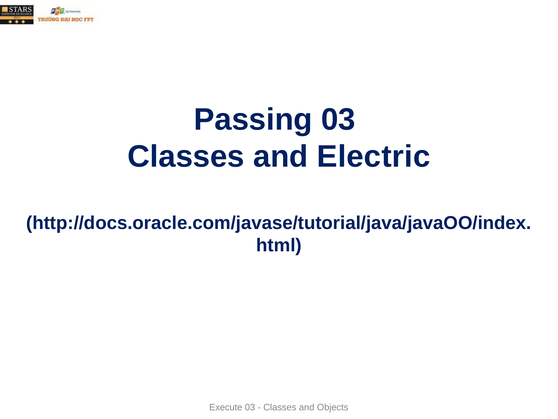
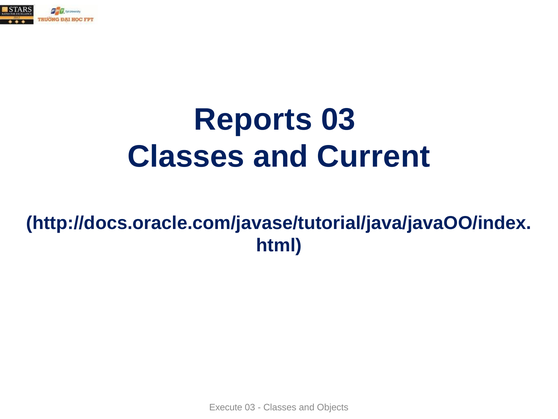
Passing: Passing -> Reports
Electric: Electric -> Current
